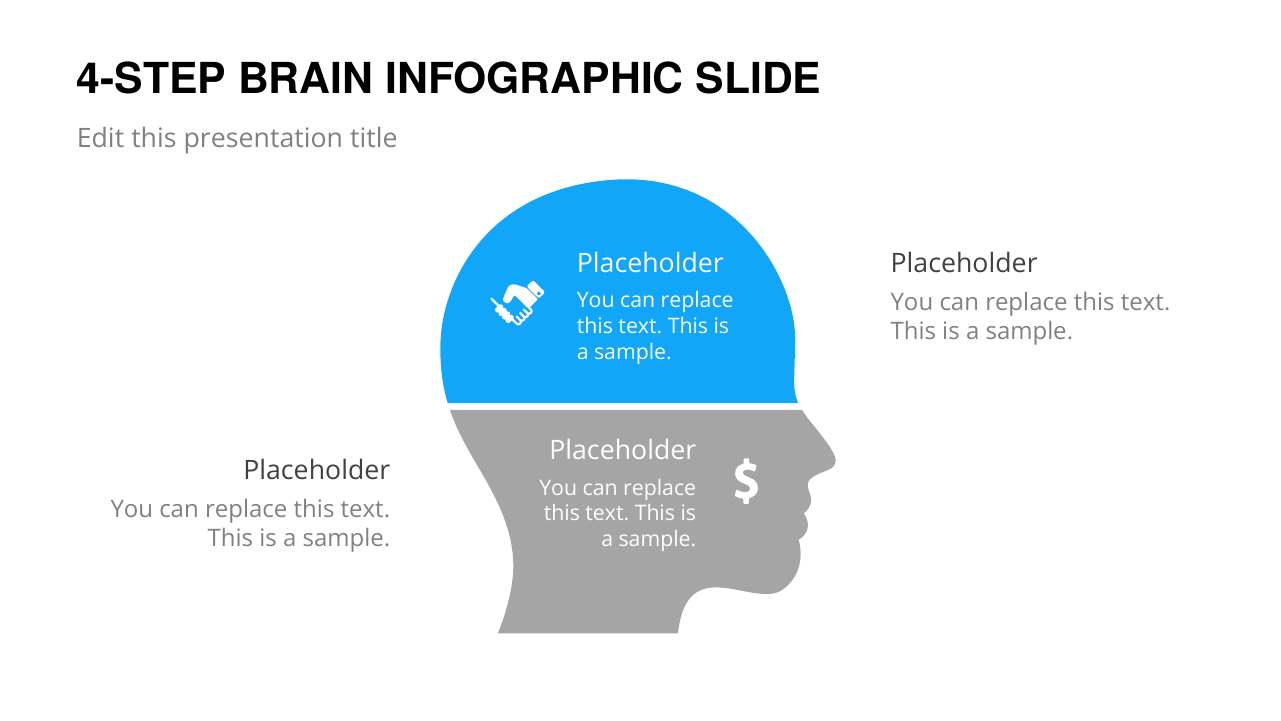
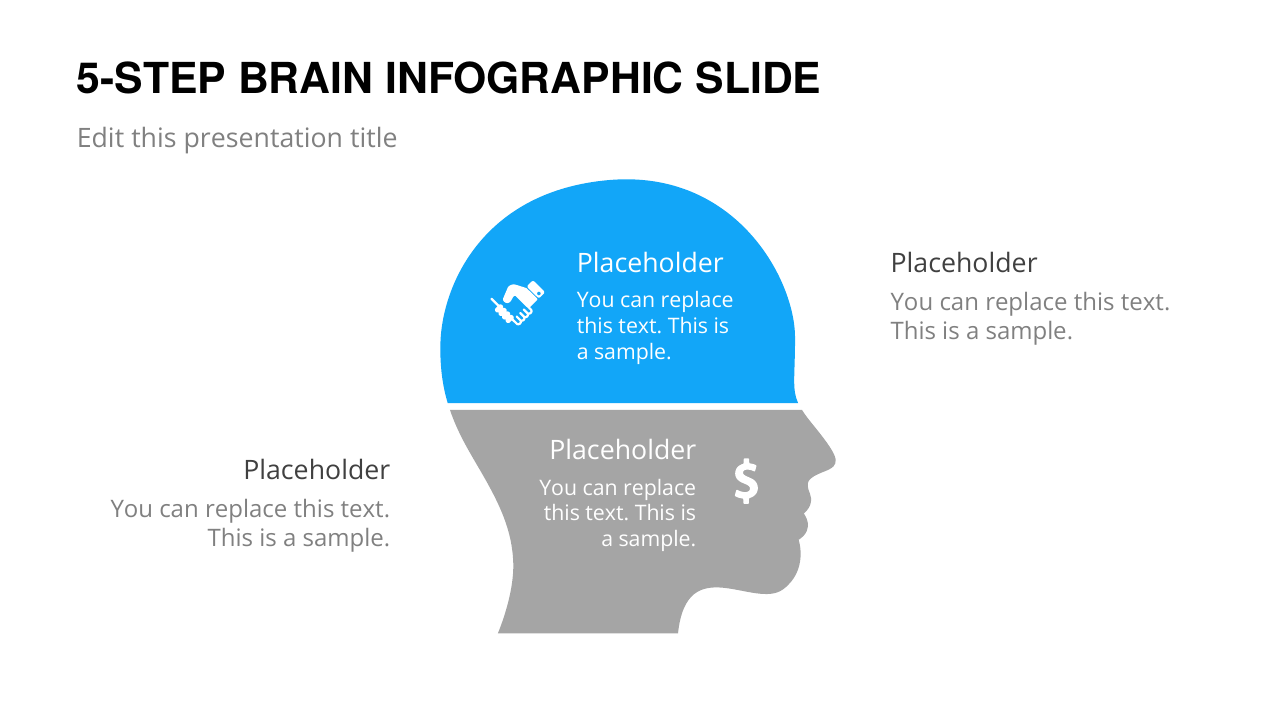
4-STEP: 4-STEP -> 5-STEP
